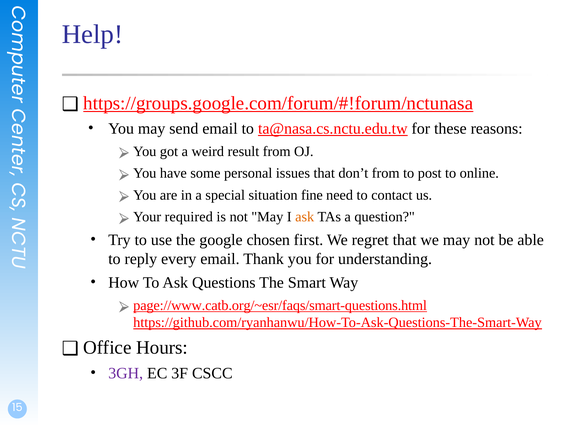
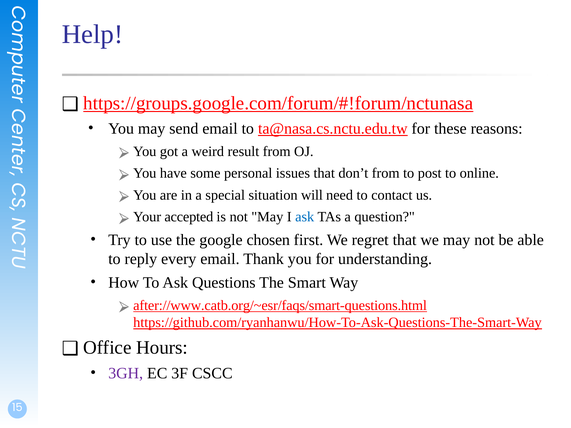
fine: fine -> will
required: required -> accepted
ask at (305, 217) colour: orange -> blue
page://www.catb.org/~esr/faqs/smart-questions.html: page://www.catb.org/~esr/faqs/smart-questions.html -> after://www.catb.org/~esr/faqs/smart-questions.html
